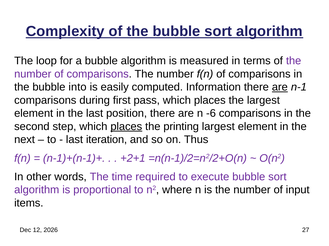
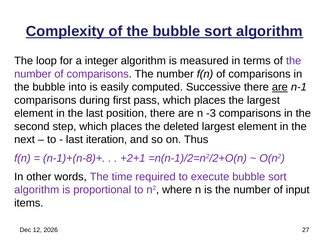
a bubble: bubble -> integer
Information: Information -> Successive
-6: -6 -> -3
places at (126, 127) underline: present -> none
printing: printing -> deleted
n-1)+(n-1)+: n-1)+(n-1)+ -> n-1)+(n-8)+
